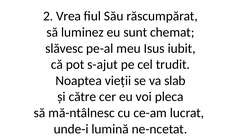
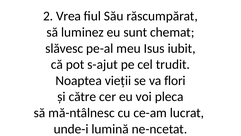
slab: slab -> flori
